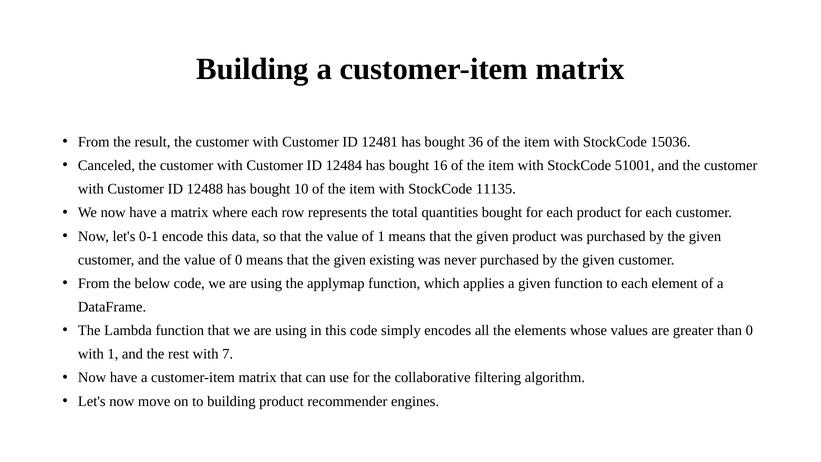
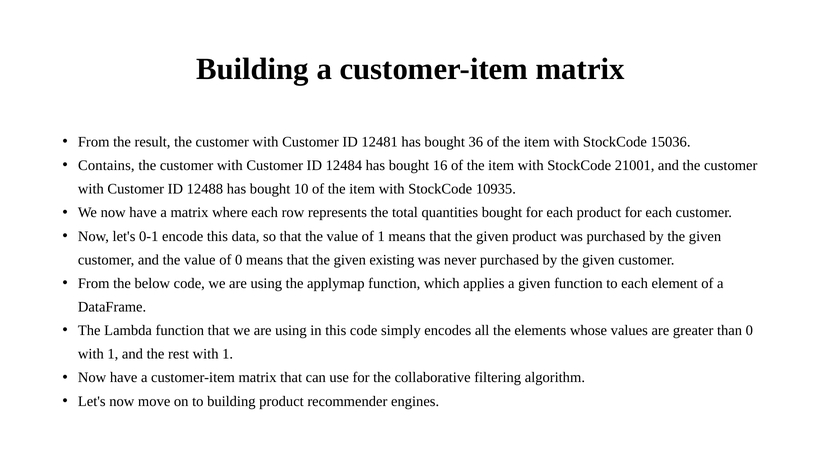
Canceled: Canceled -> Contains
51001: 51001 -> 21001
11135: 11135 -> 10935
rest with 7: 7 -> 1
